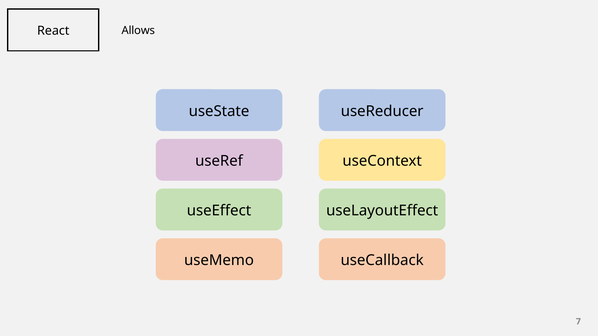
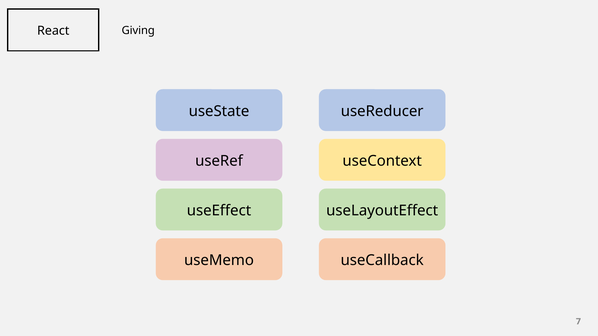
Allows: Allows -> Giving
